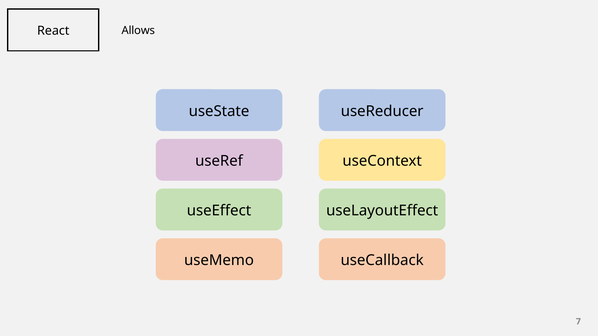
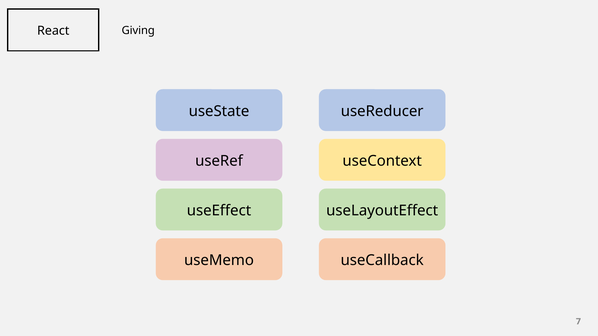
Allows: Allows -> Giving
